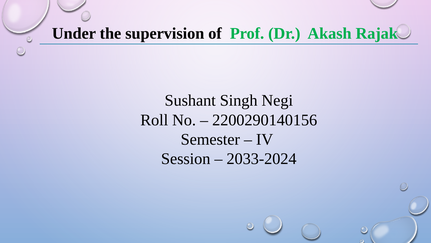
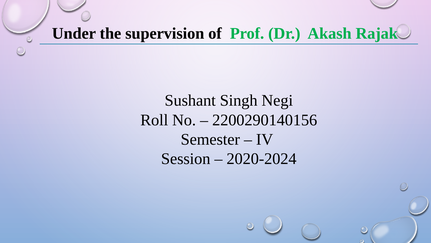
2033-2024: 2033-2024 -> 2020-2024
